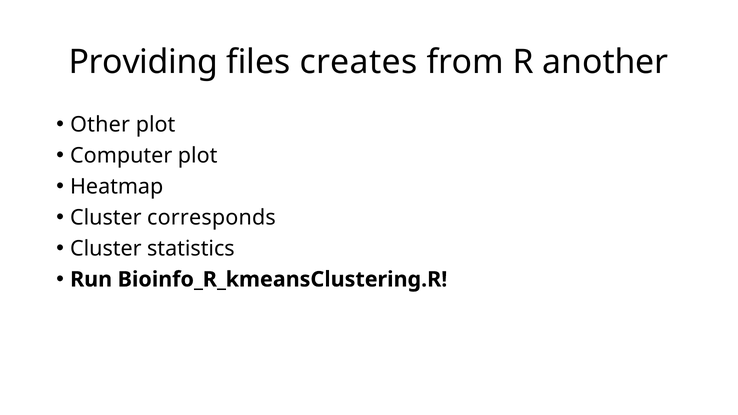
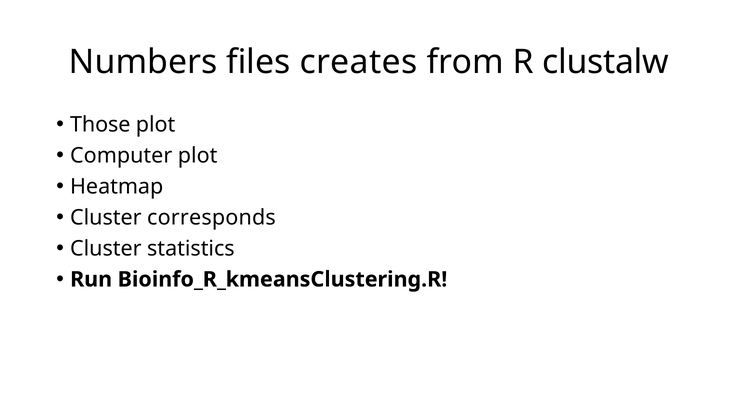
Providing: Providing -> Numbers
another: another -> clustalw
Other: Other -> Those
